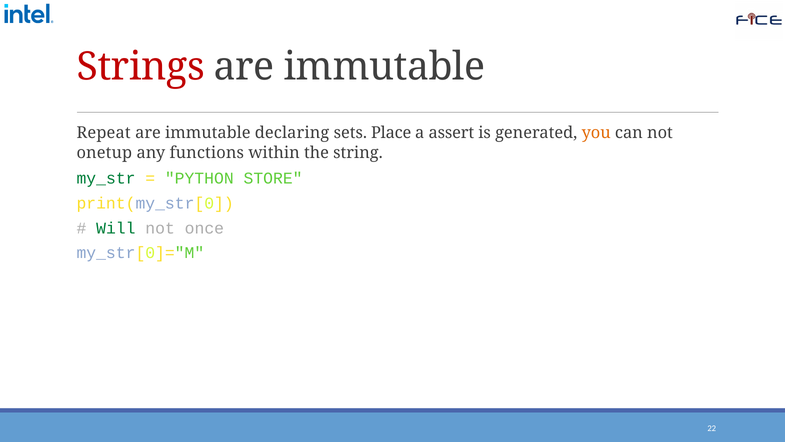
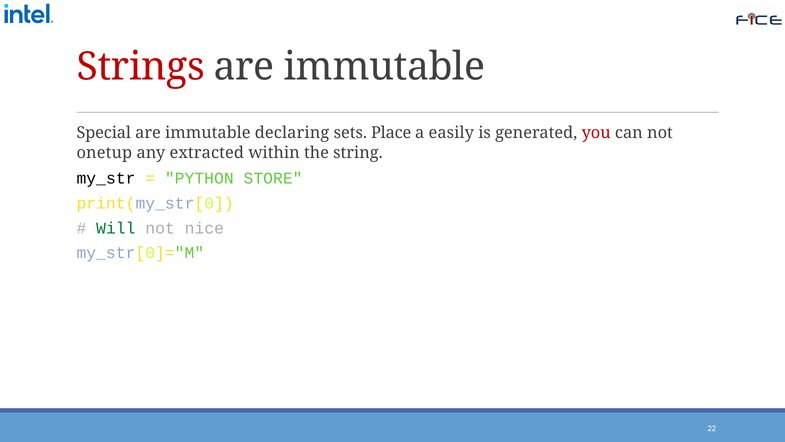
Repeat: Repeat -> Special
assert: assert -> easily
you colour: orange -> red
functions: functions -> extracted
my_str colour: green -> black
once: once -> nice
